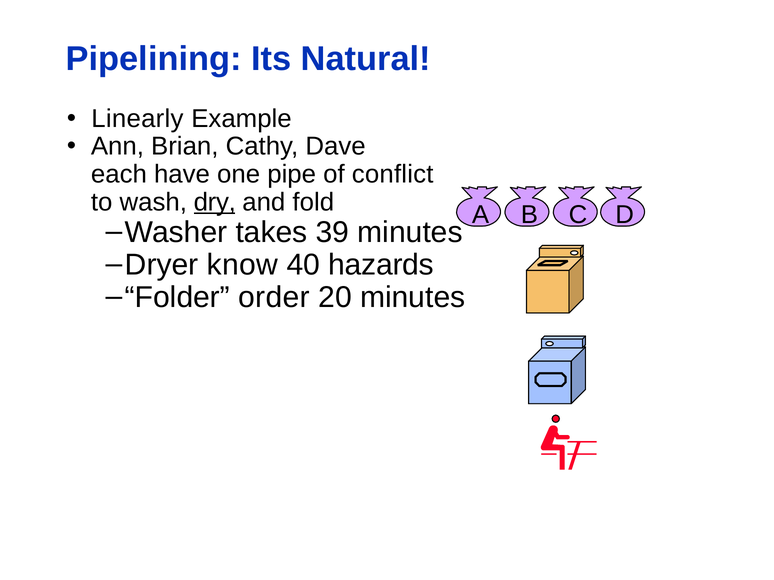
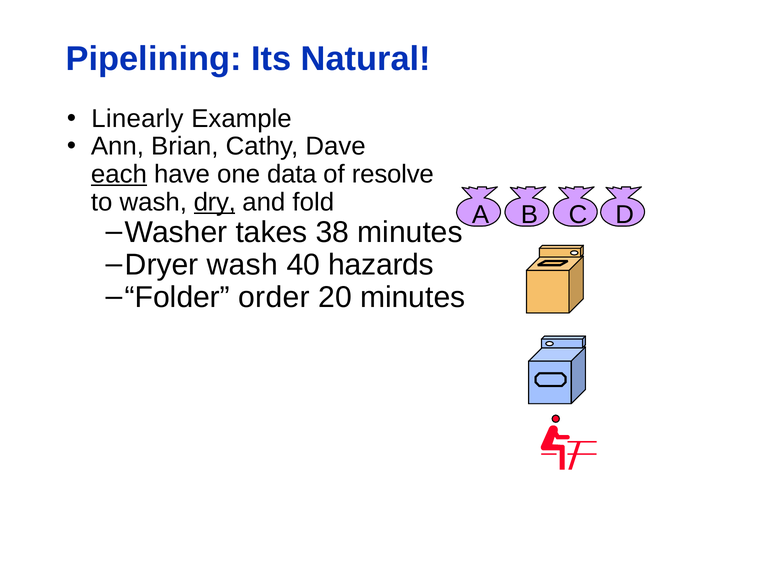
each underline: none -> present
pipe: pipe -> data
conflict: conflict -> resolve
39: 39 -> 38
Dryer know: know -> wash
